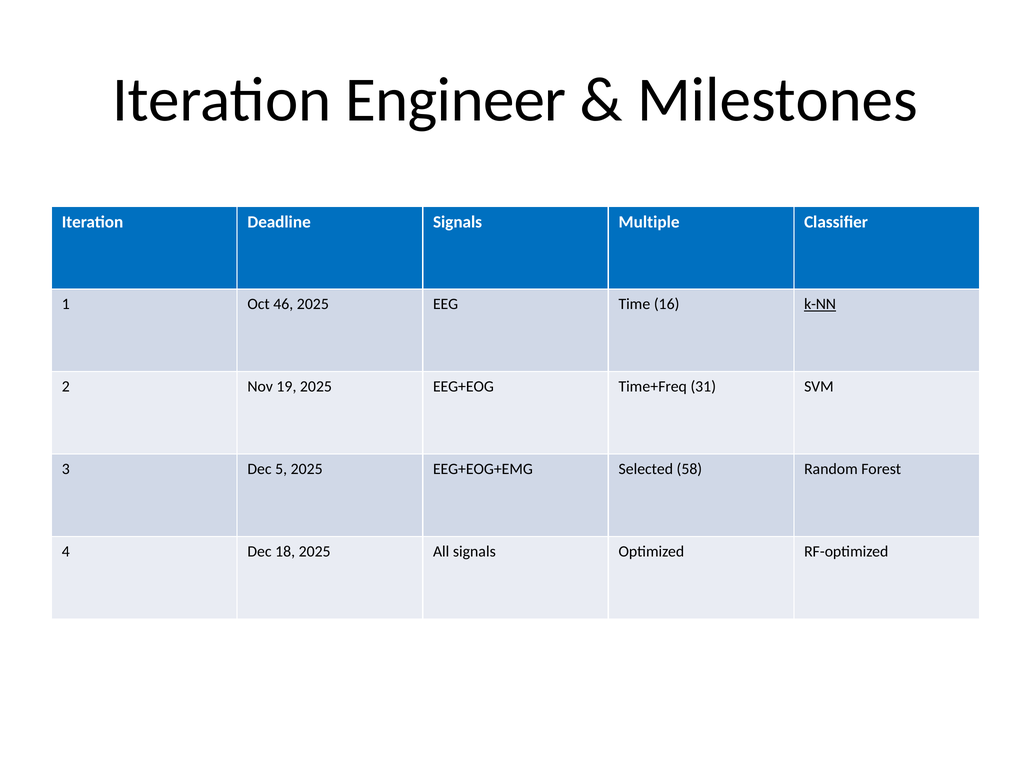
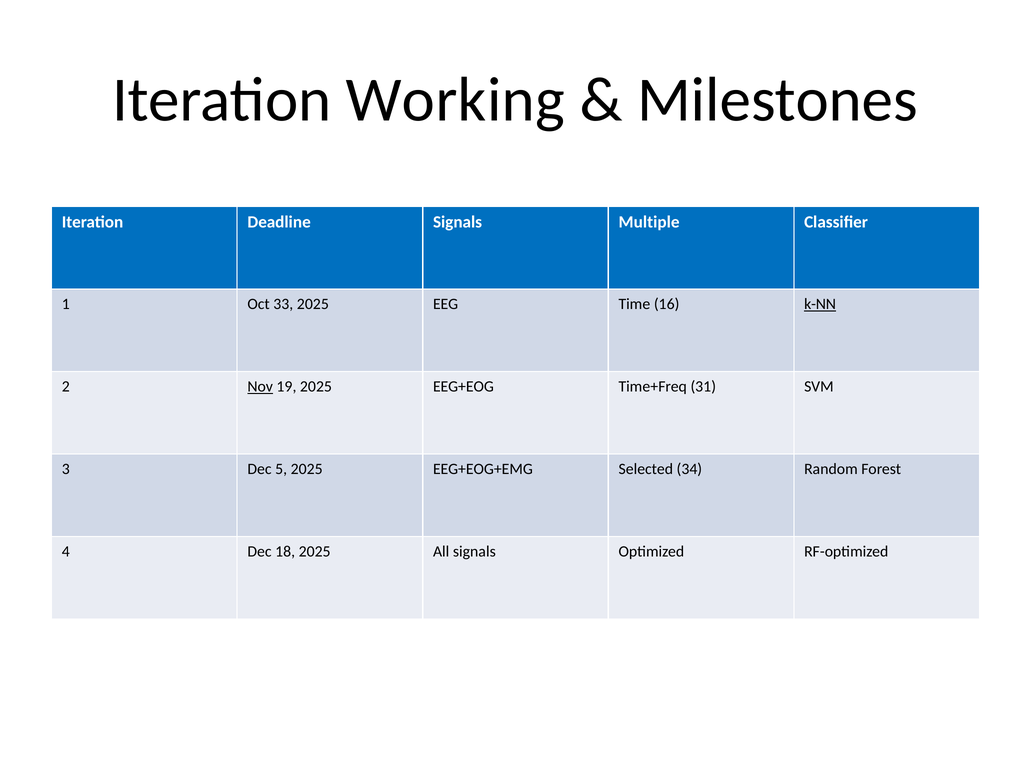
Engineer: Engineer -> Working
46: 46 -> 33
Nov underline: none -> present
58: 58 -> 34
